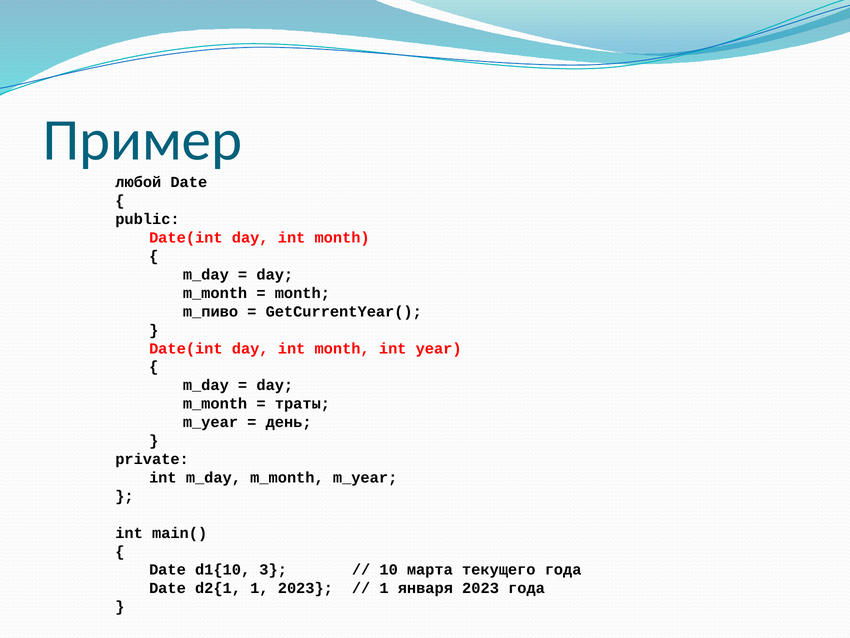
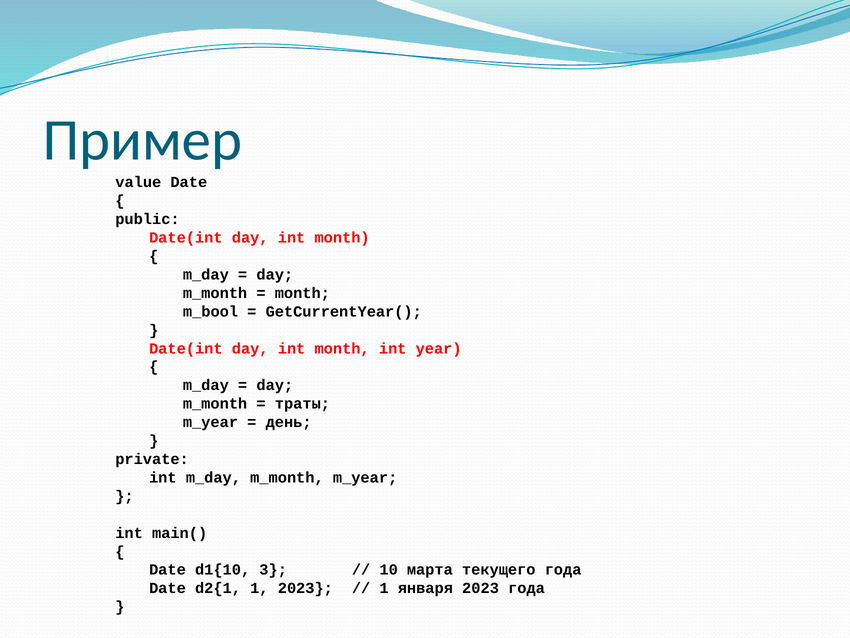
любой: любой -> value
m_пиво: m_пиво -> m_bool
